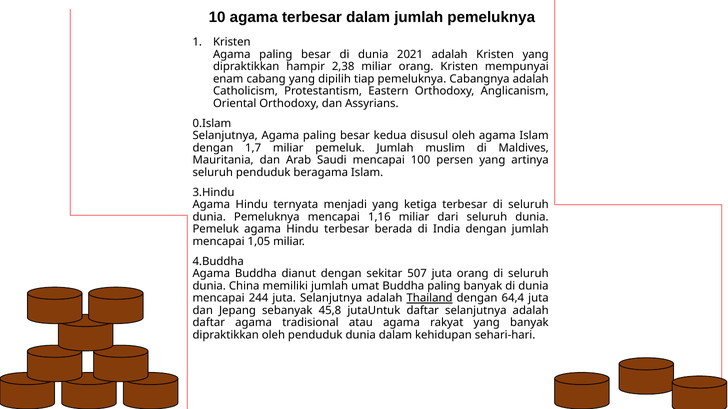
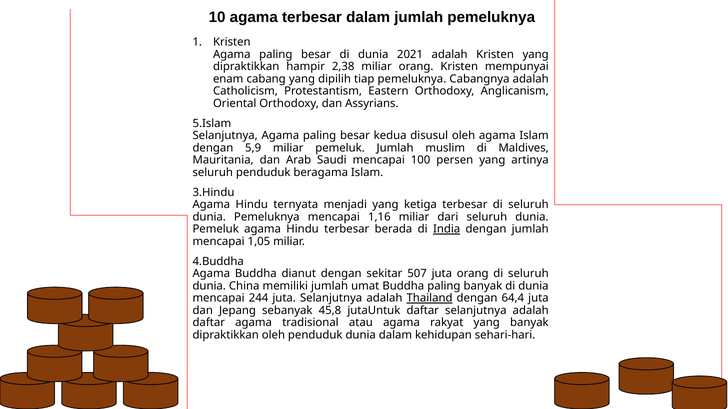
0.Islam: 0.Islam -> 5.Islam
1,7: 1,7 -> 5,9
India underline: none -> present
